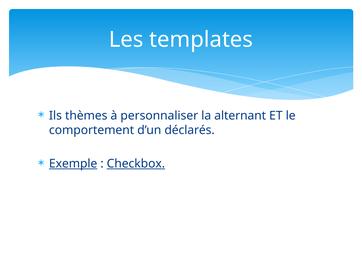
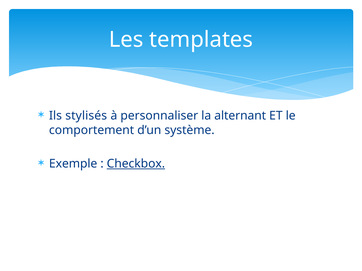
thèmes: thèmes -> stylisés
déclarés: déclarés -> système
Exemple underline: present -> none
